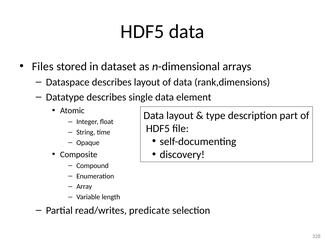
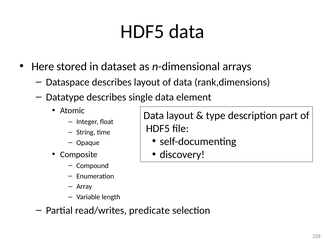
Files: Files -> Here
